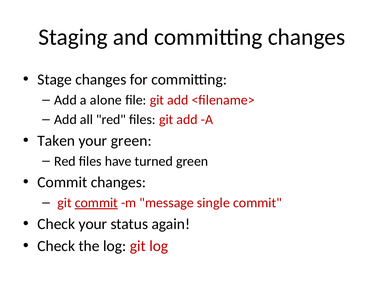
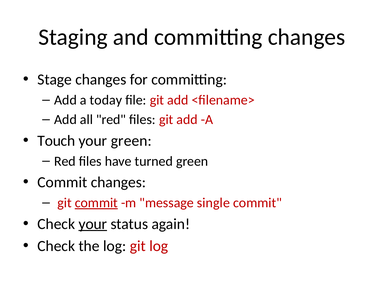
alone: alone -> today
Taken: Taken -> Touch
your at (93, 224) underline: none -> present
